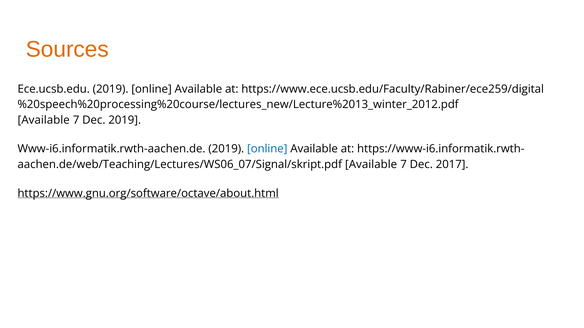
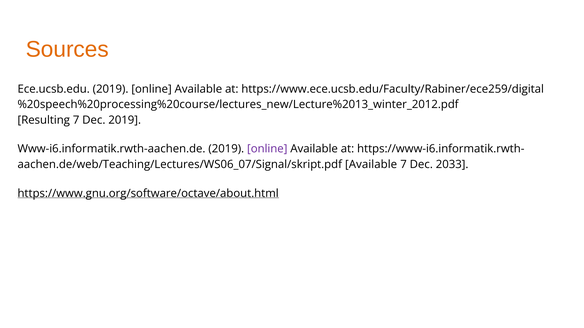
Available at (44, 120): Available -> Resulting
online at (267, 149) colour: blue -> purple
2017: 2017 -> 2033
